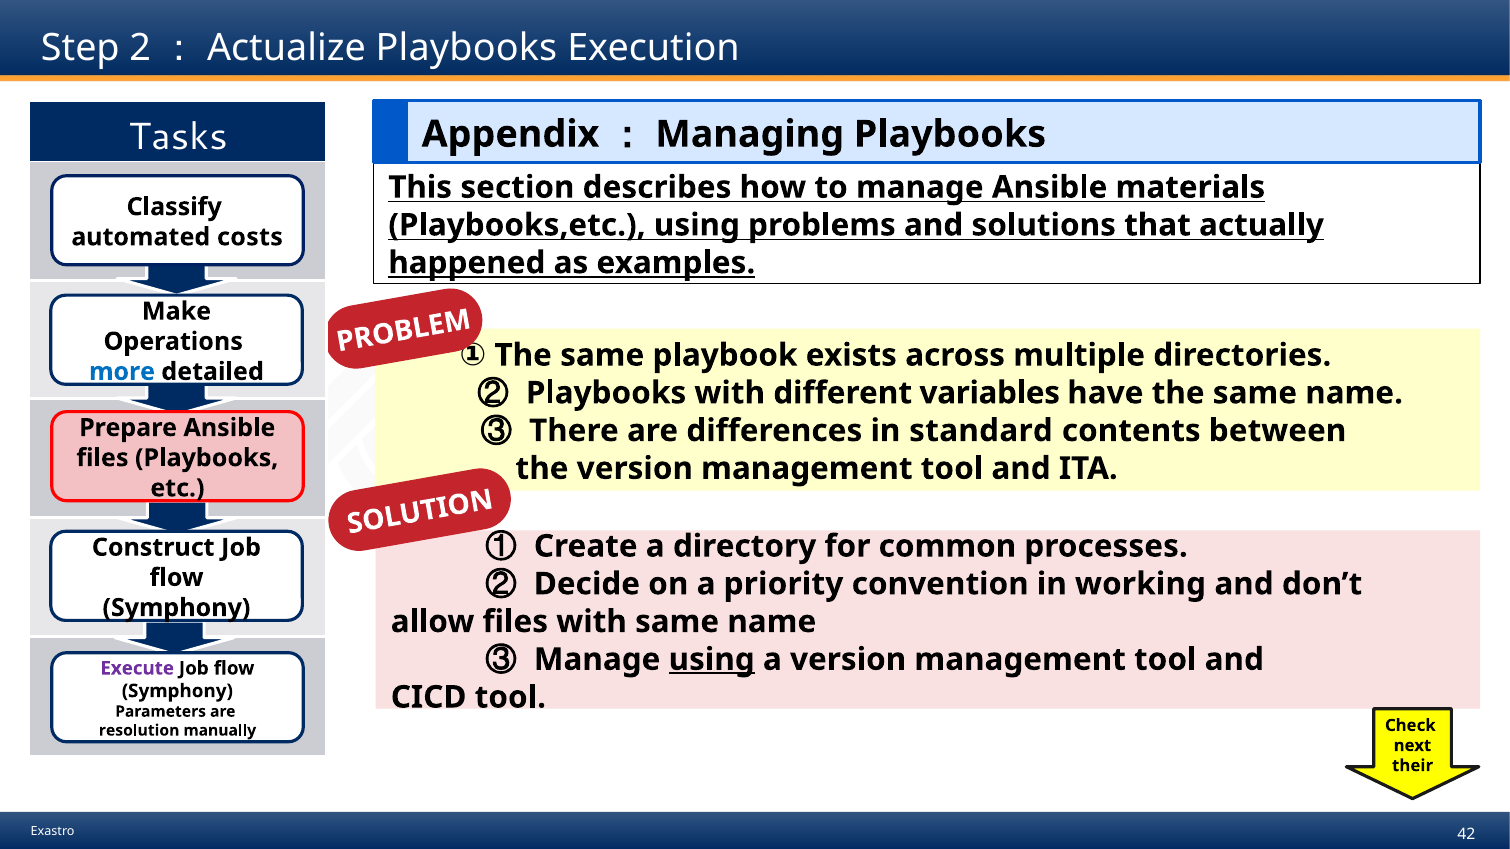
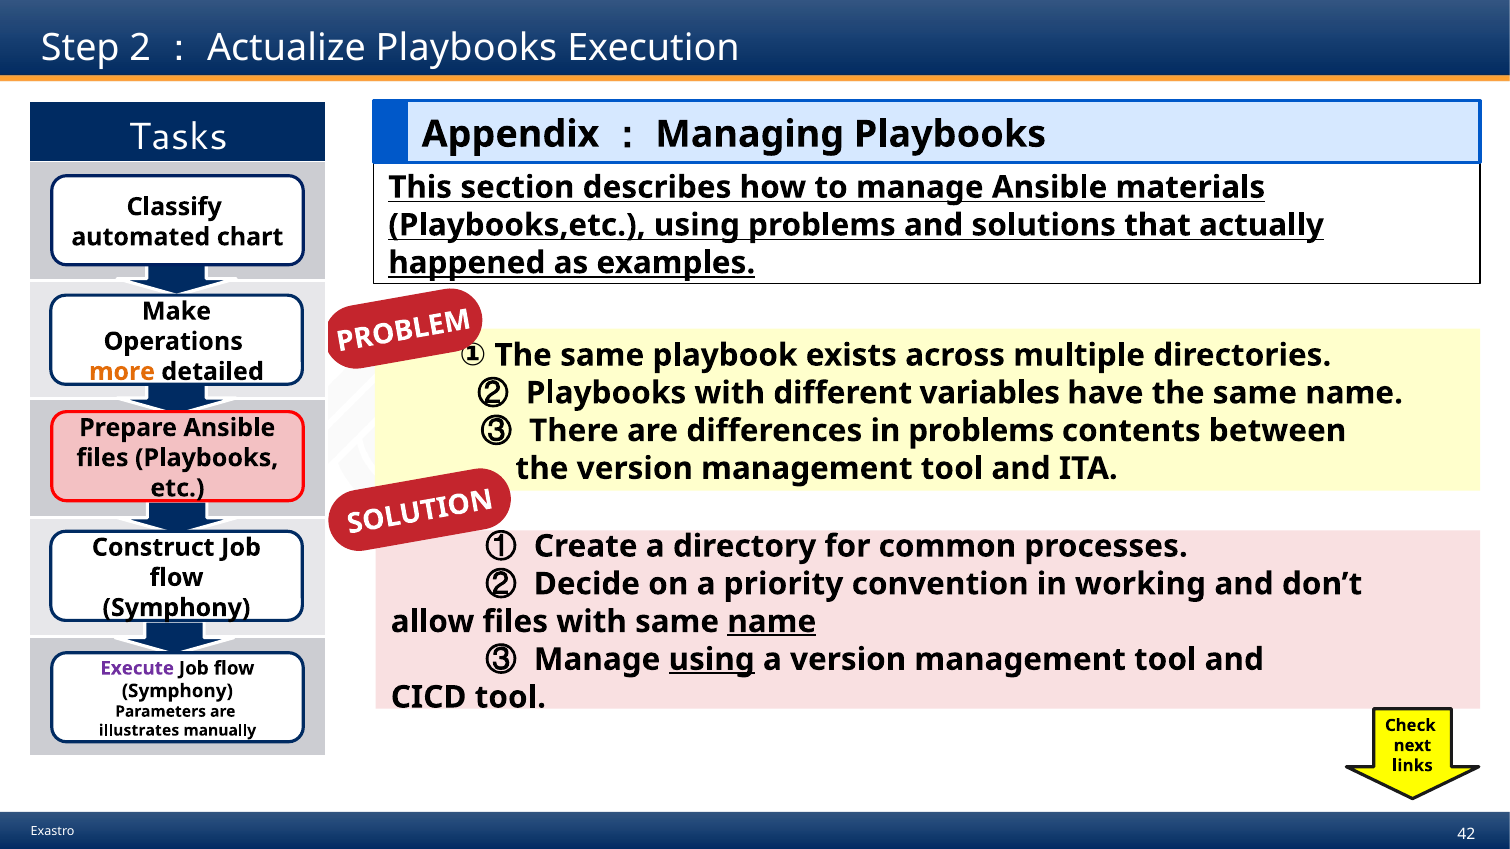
costs: costs -> chart
more colour: blue -> orange
in standard: standard -> problems
name at (772, 622) underline: none -> present
resolution: resolution -> illustrates
their: their -> links
